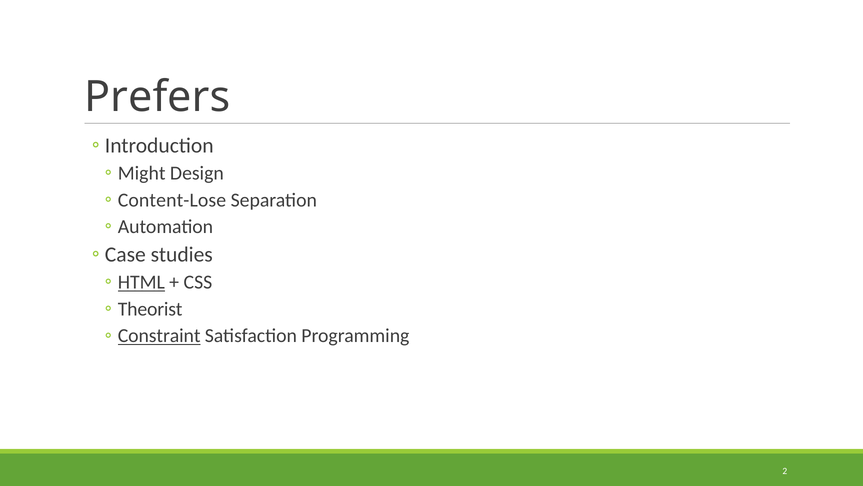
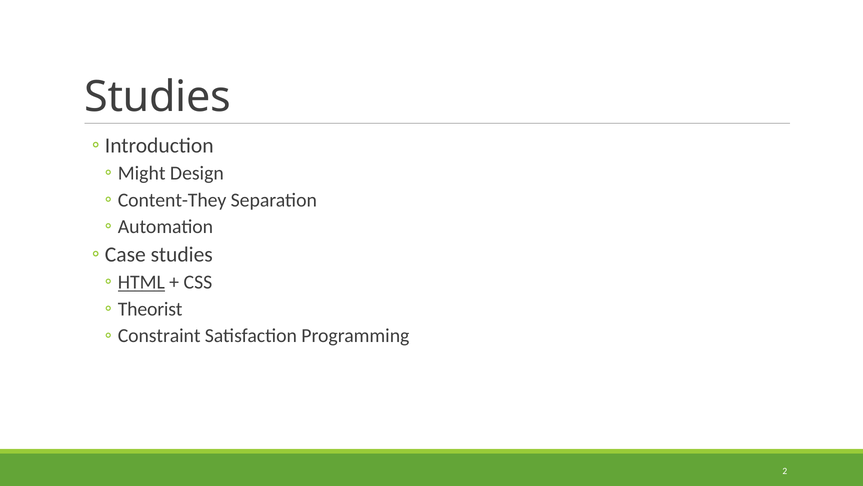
Prefers at (157, 97): Prefers -> Studies
Content-Lose: Content-Lose -> Content-They
Constraint underline: present -> none
